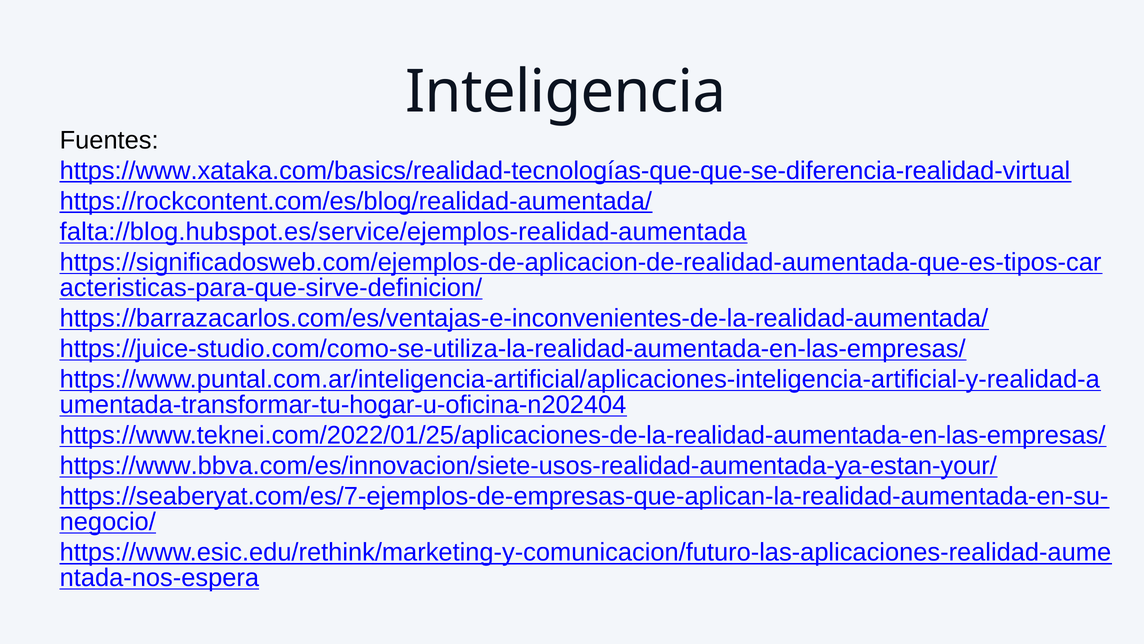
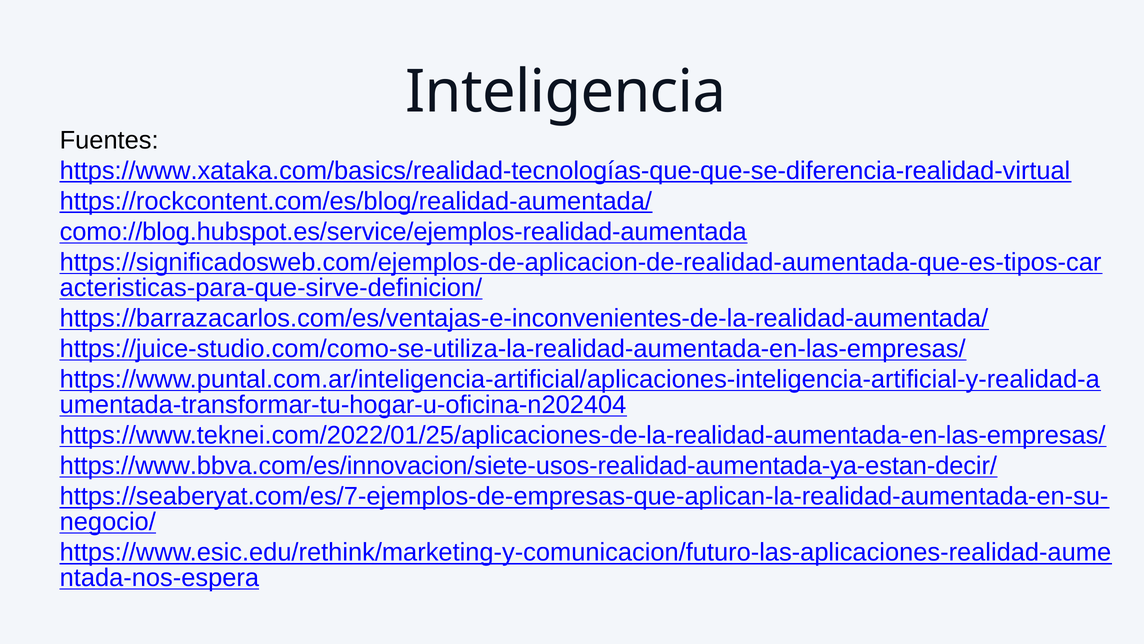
falta://blog.hubspot.es/service/ejemplos-realidad-aumentada: falta://blog.hubspot.es/service/ejemplos-realidad-aumentada -> como://blog.hubspot.es/service/ejemplos-realidad-aumentada
https://www.bbva.com/es/innovacion/siete-usos-realidad-aumentada-ya-estan-your/: https://www.bbva.com/es/innovacion/siete-usos-realidad-aumentada-ya-estan-your/ -> https://www.bbva.com/es/innovacion/siete-usos-realidad-aumentada-ya-estan-decir/
